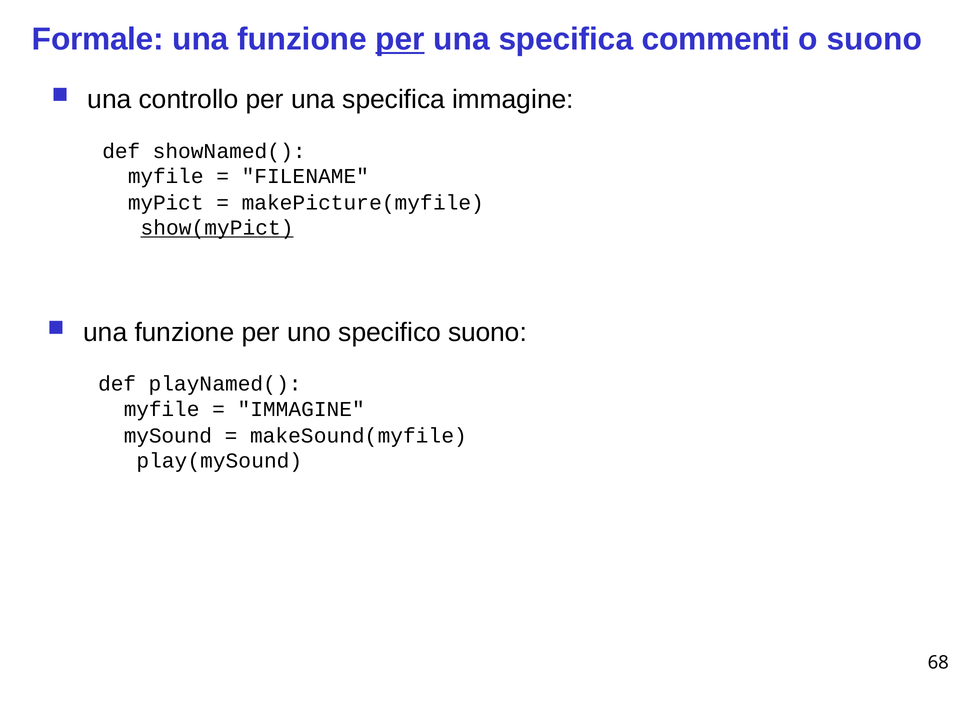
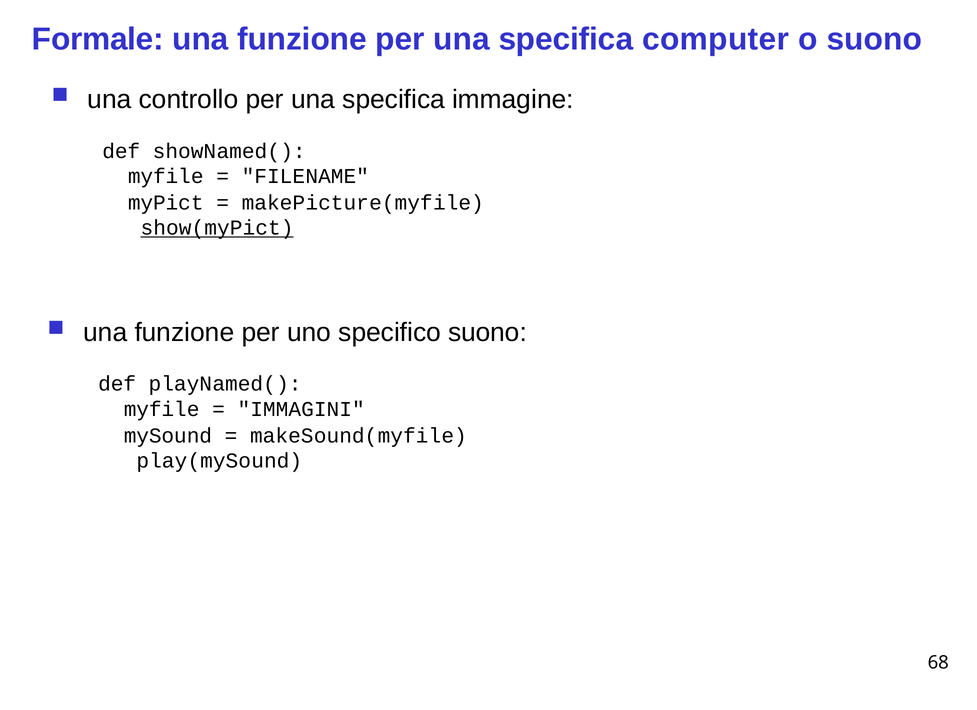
per at (400, 39) underline: present -> none
commenti: commenti -> computer
IMMAGINE at (301, 409): IMMAGINE -> IMMAGINI
